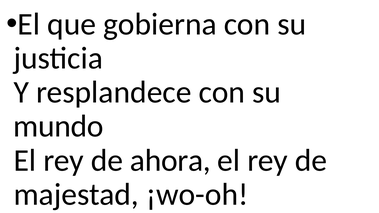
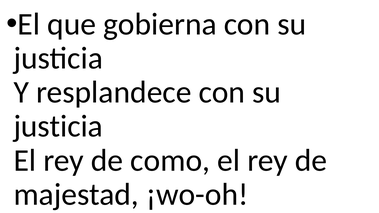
mundo at (58, 126): mundo -> justicia
ahora: ahora -> como
